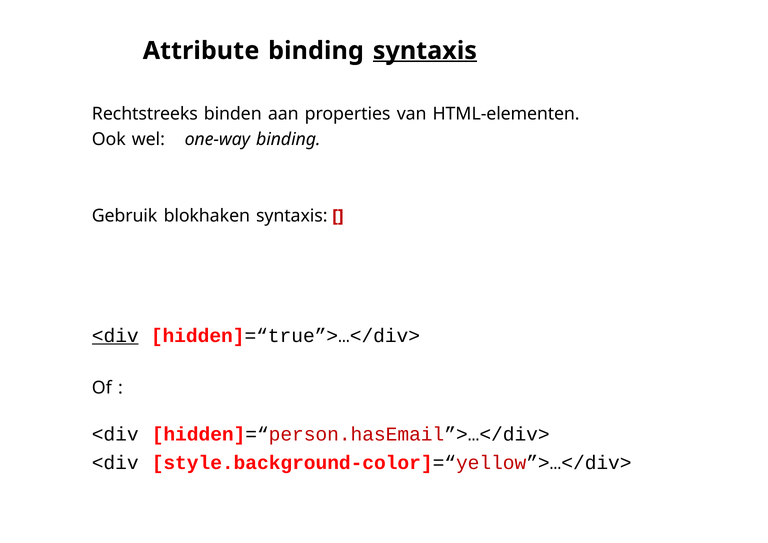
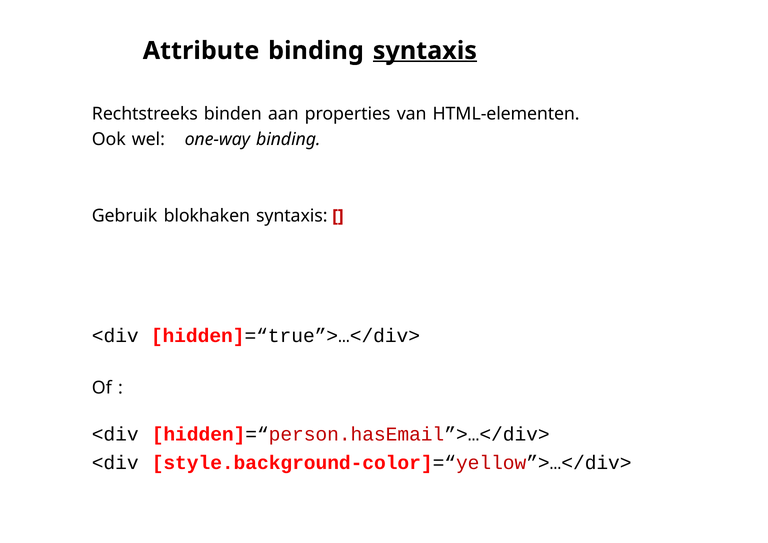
<div at (115, 336) underline: present -> none
